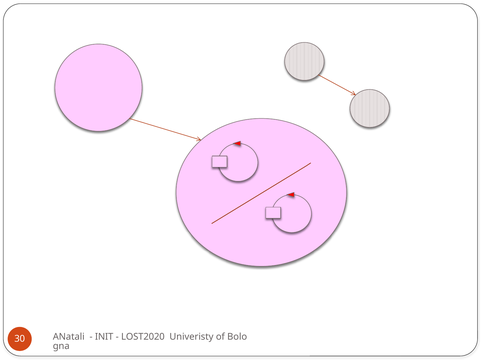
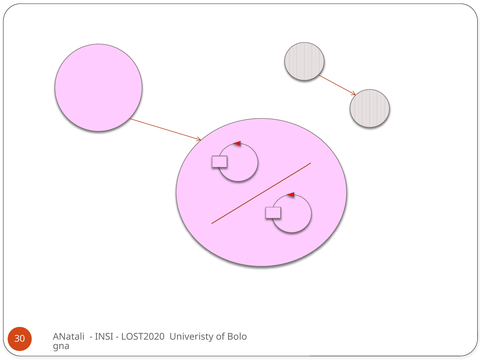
INIT: INIT -> INSI
